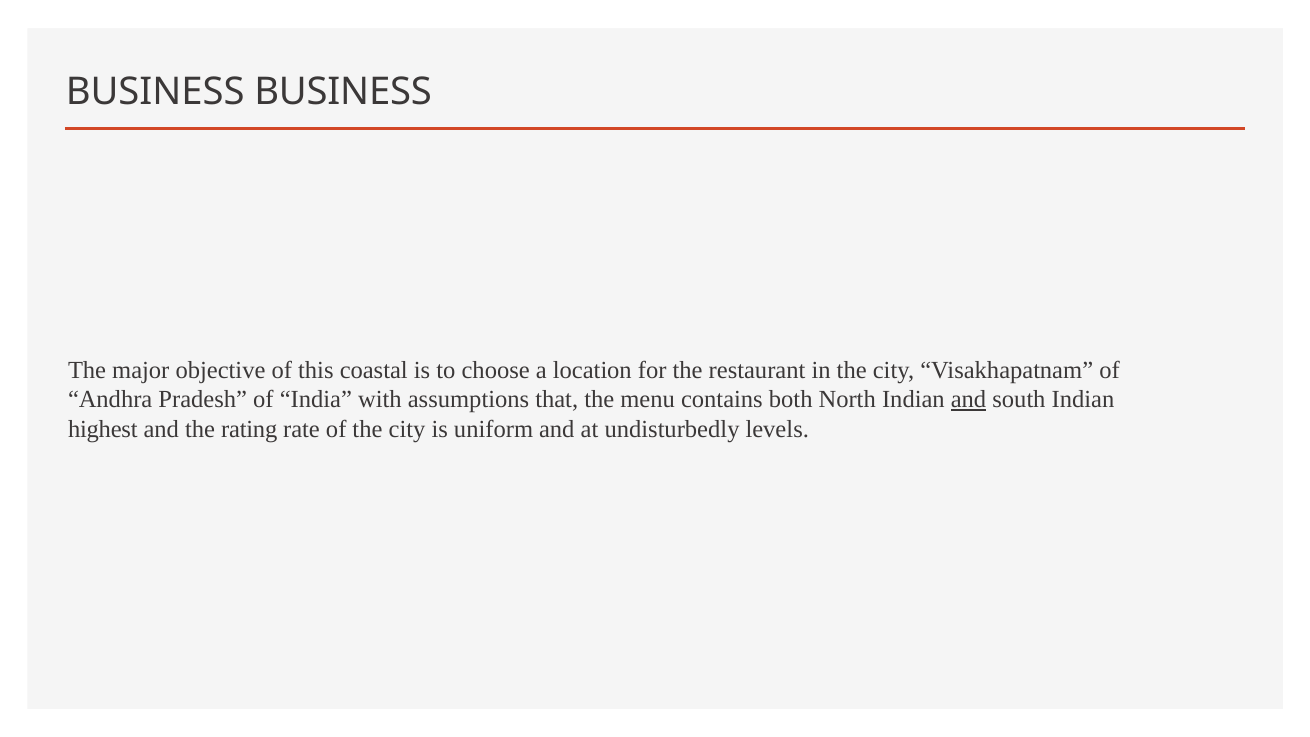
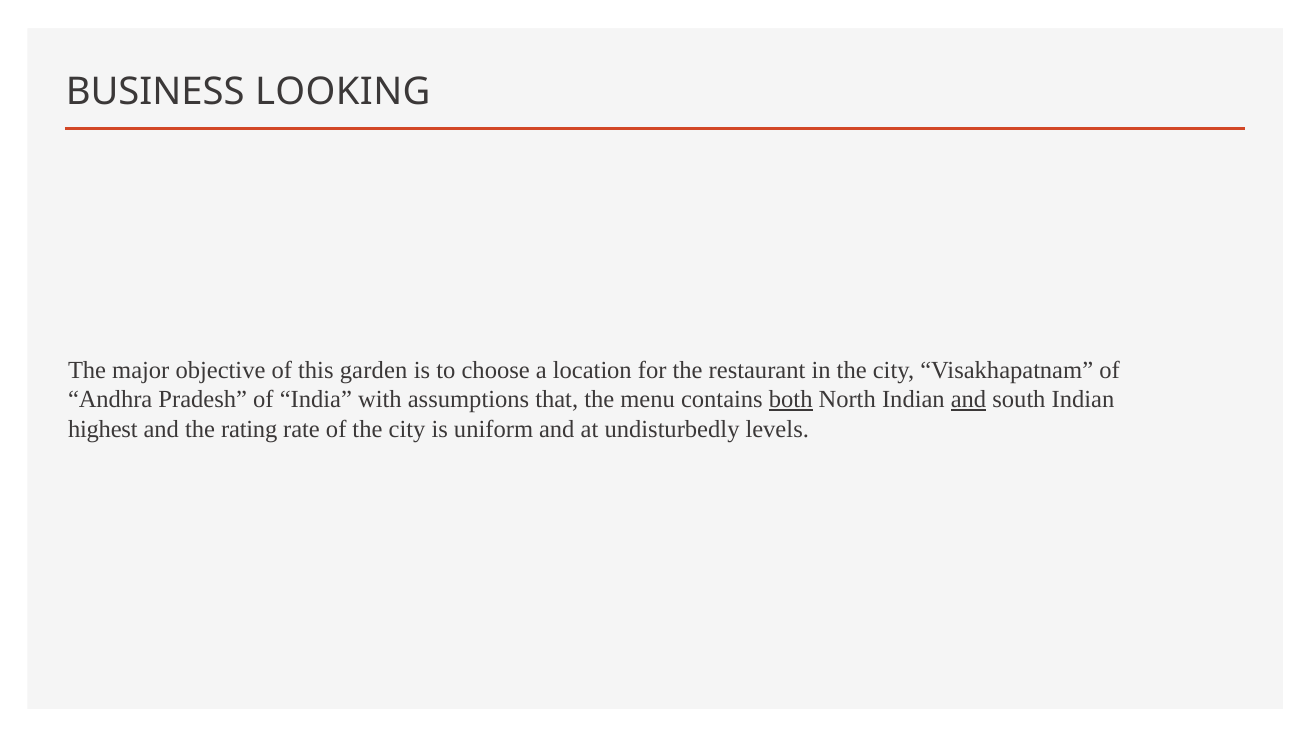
BUSINESS BUSINESS: BUSINESS -> LOOKING
coastal: coastal -> garden
both underline: none -> present
